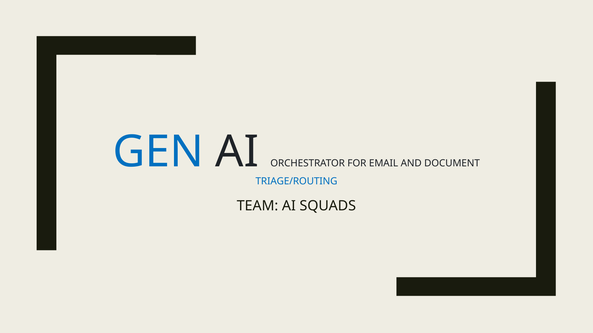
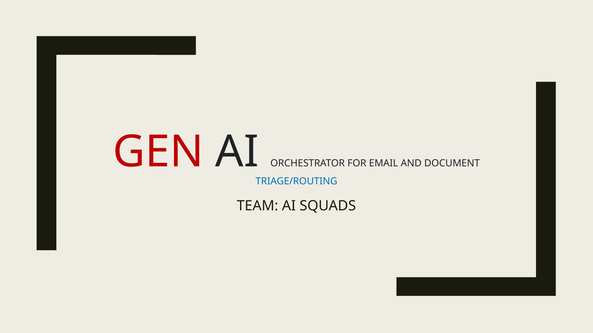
GEN colour: blue -> red
